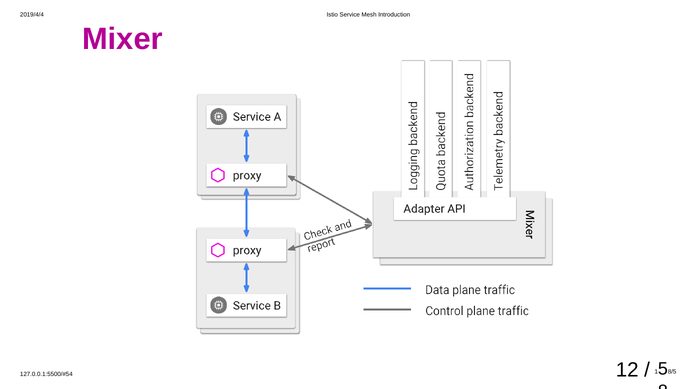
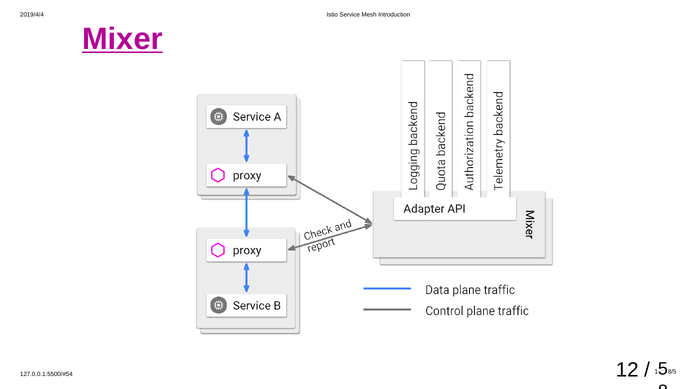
Mixer underline: none -> present
